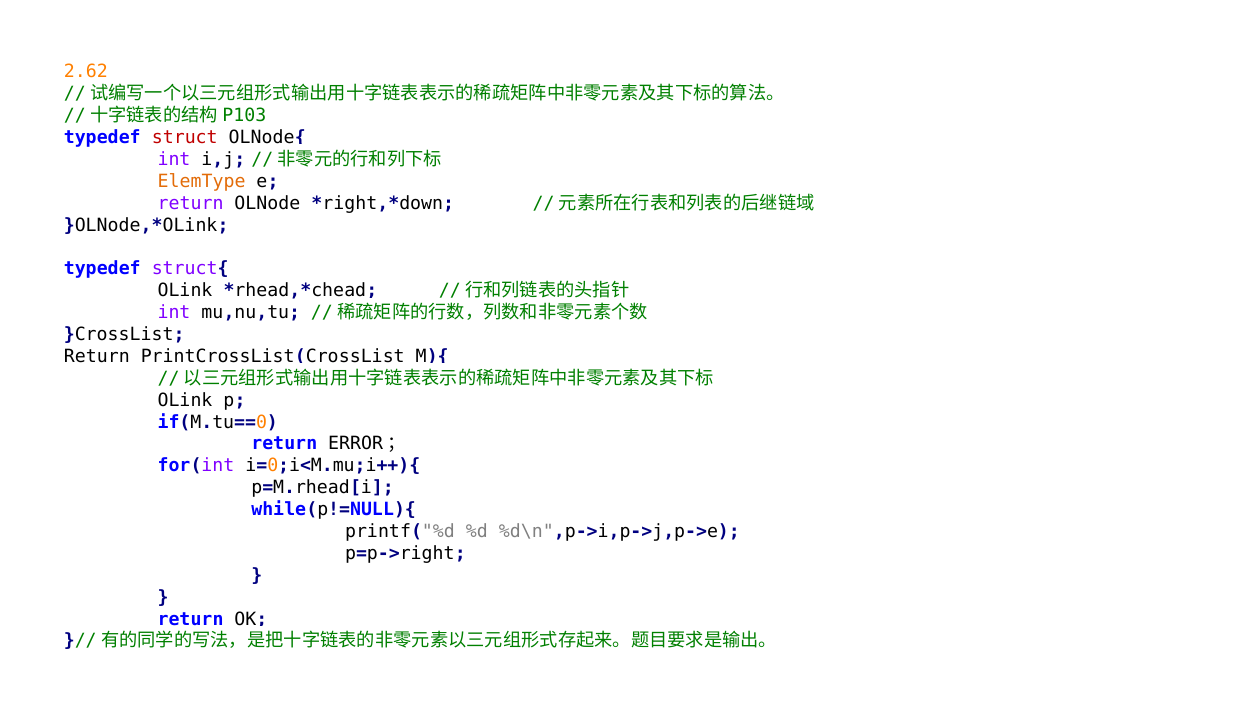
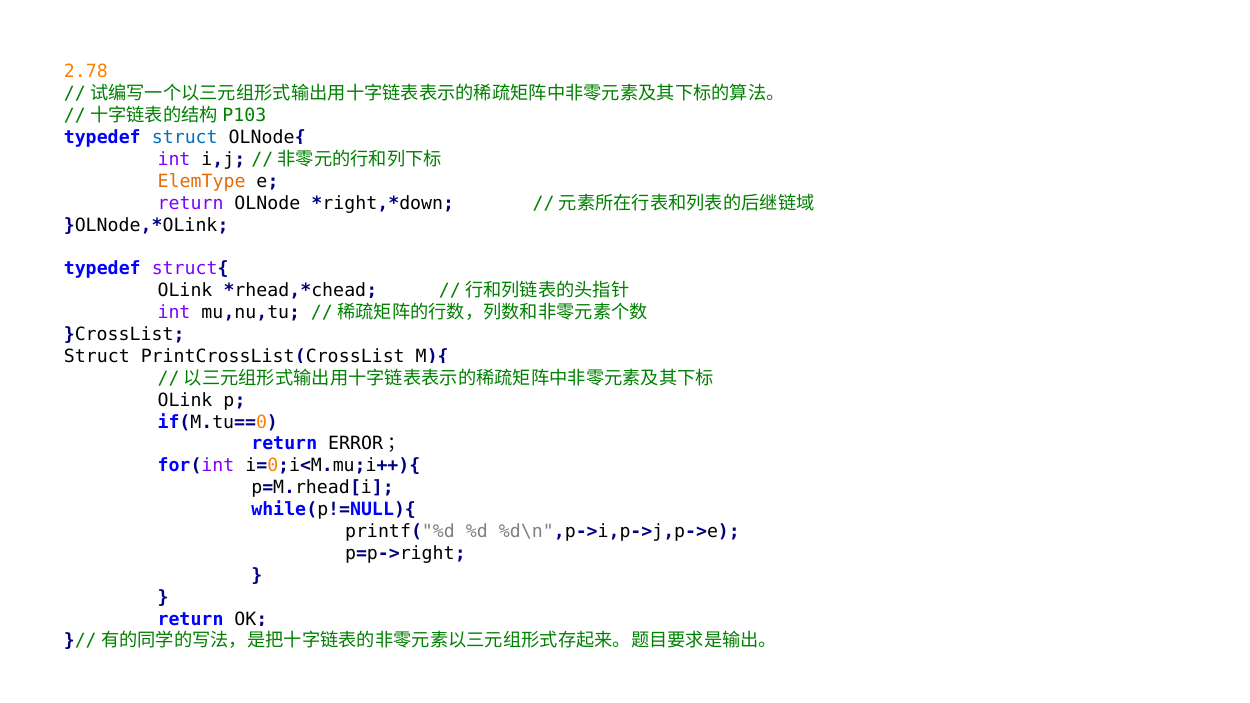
2.62: 2.62 -> 2.78
struct at (185, 138) colour: red -> blue
Return at (97, 356): Return -> Struct
